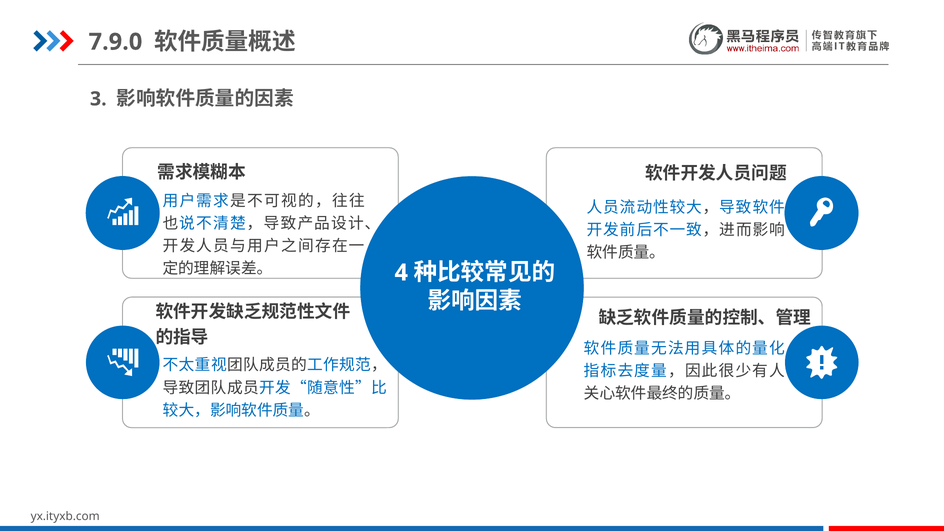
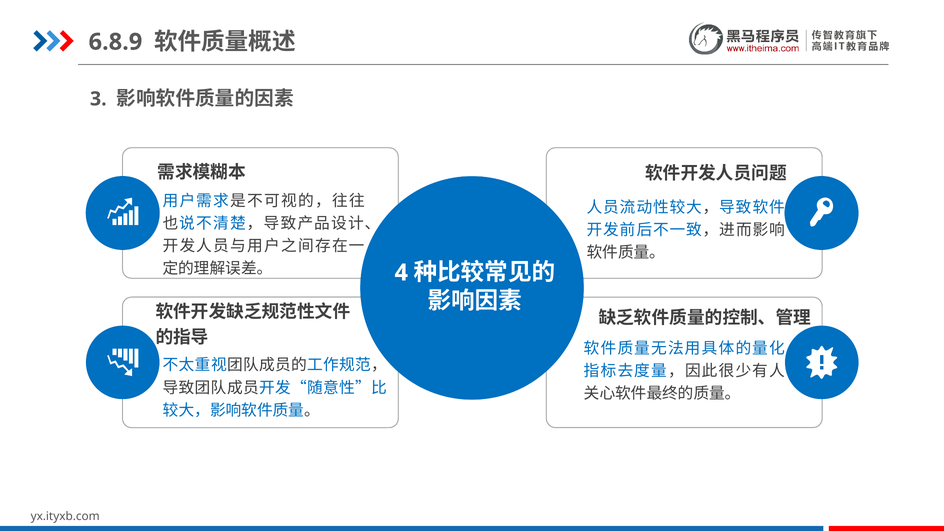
7.9.0: 7.9.0 -> 6.8.9
